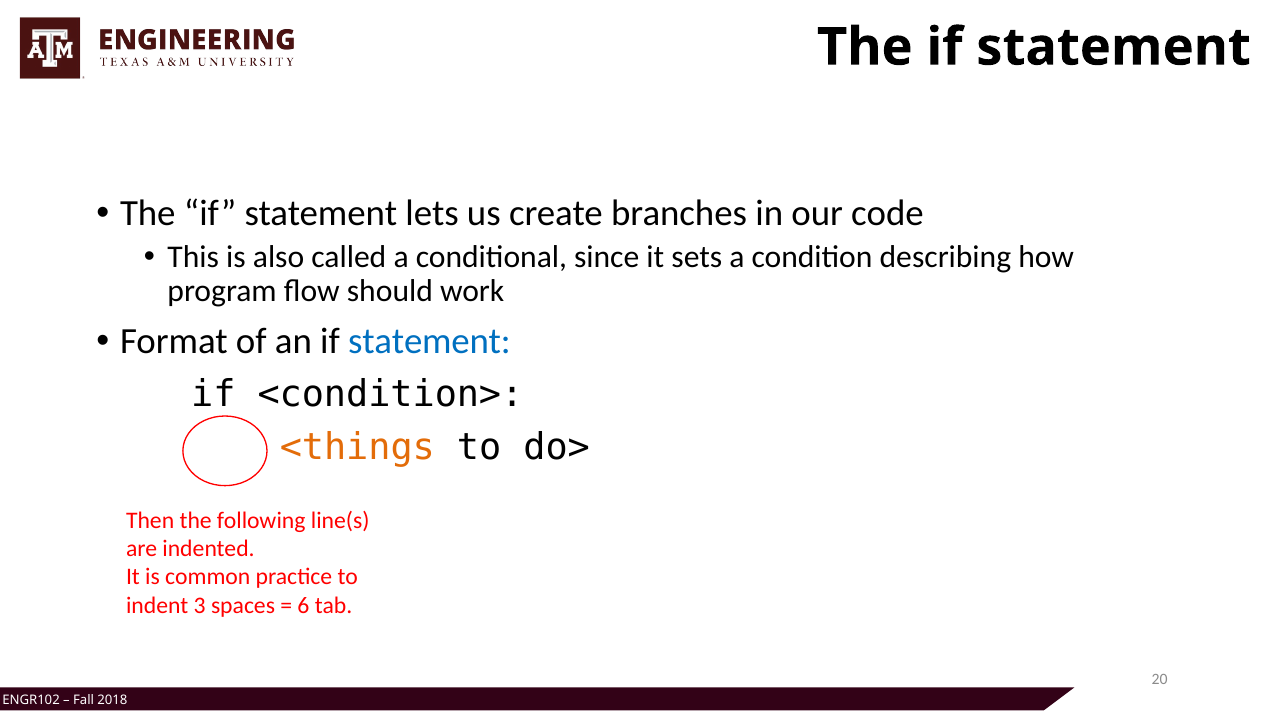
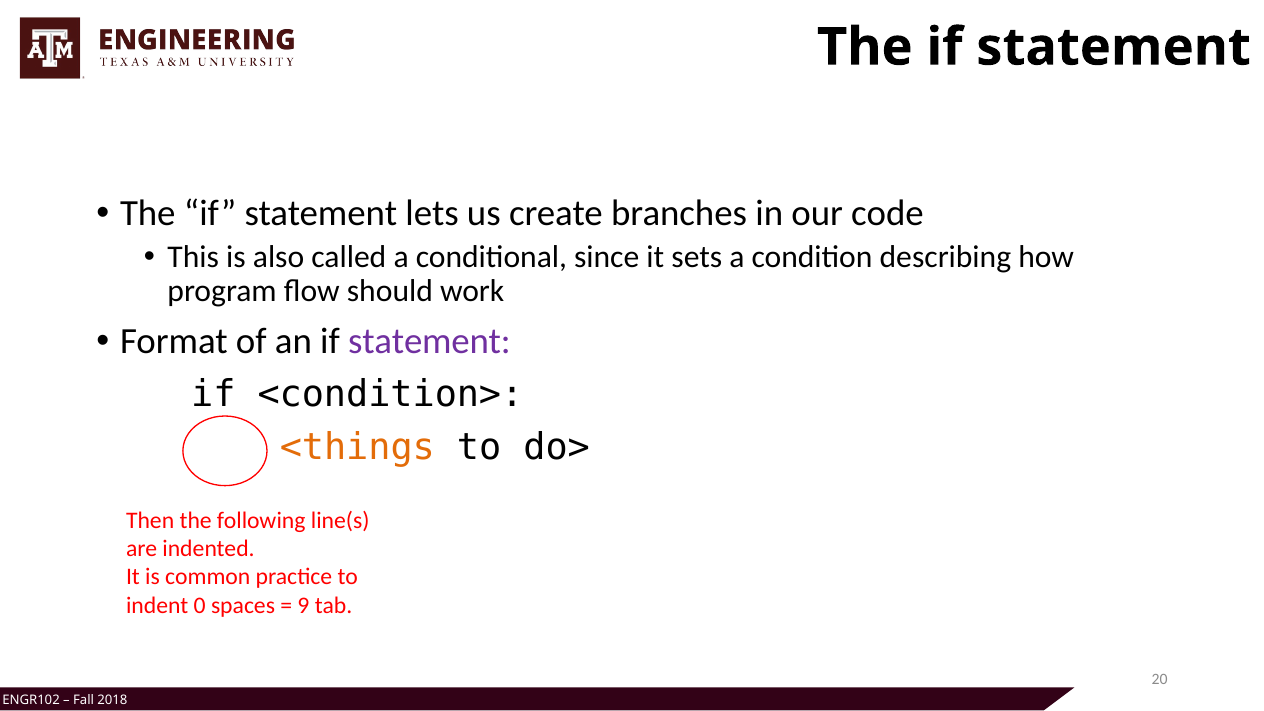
statement at (429, 341) colour: blue -> purple
3: 3 -> 0
6: 6 -> 9
